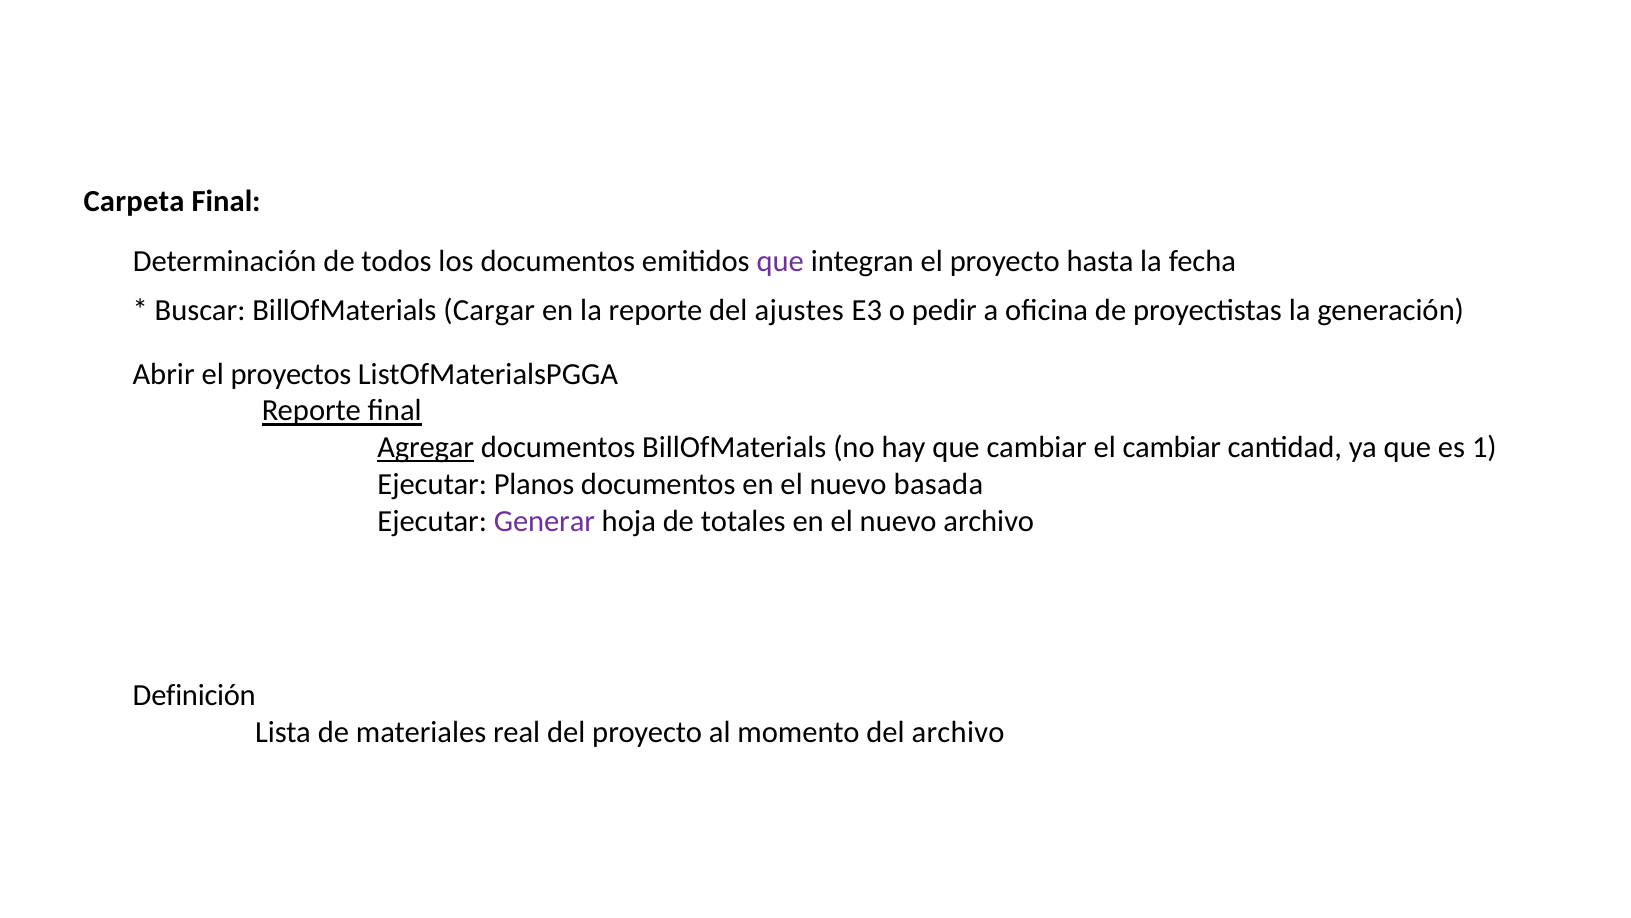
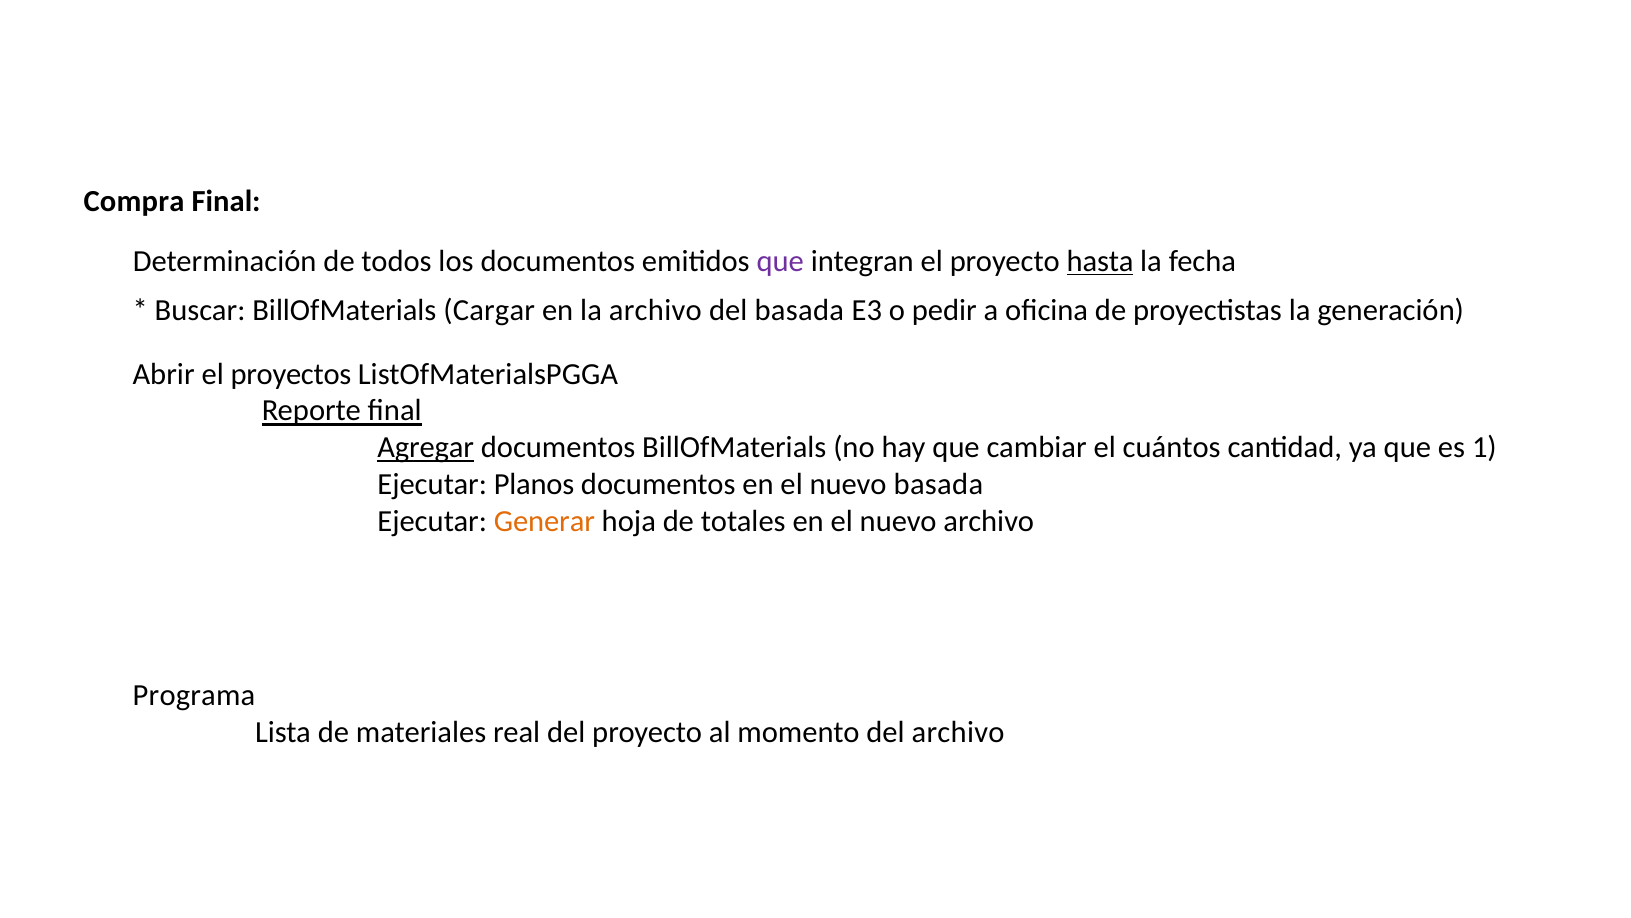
Carpeta: Carpeta -> Compra
hasta underline: none -> present
la reporte: reporte -> archivo
del ajustes: ajustes -> basada
el cambiar: cambiar -> cuántos
Generar colour: purple -> orange
Definición: Definición -> Programa
